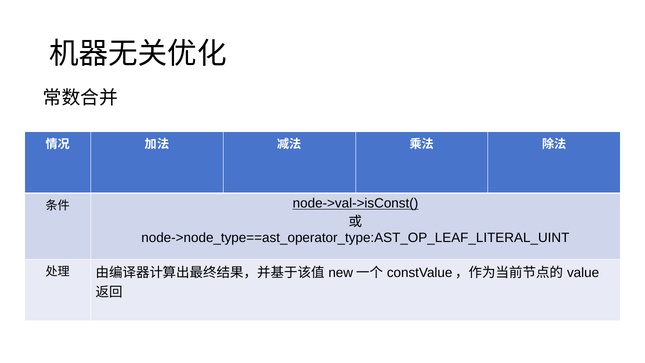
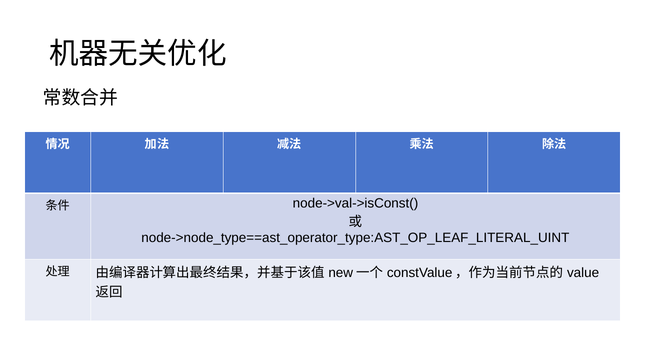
node->val->isConst( underline: present -> none
